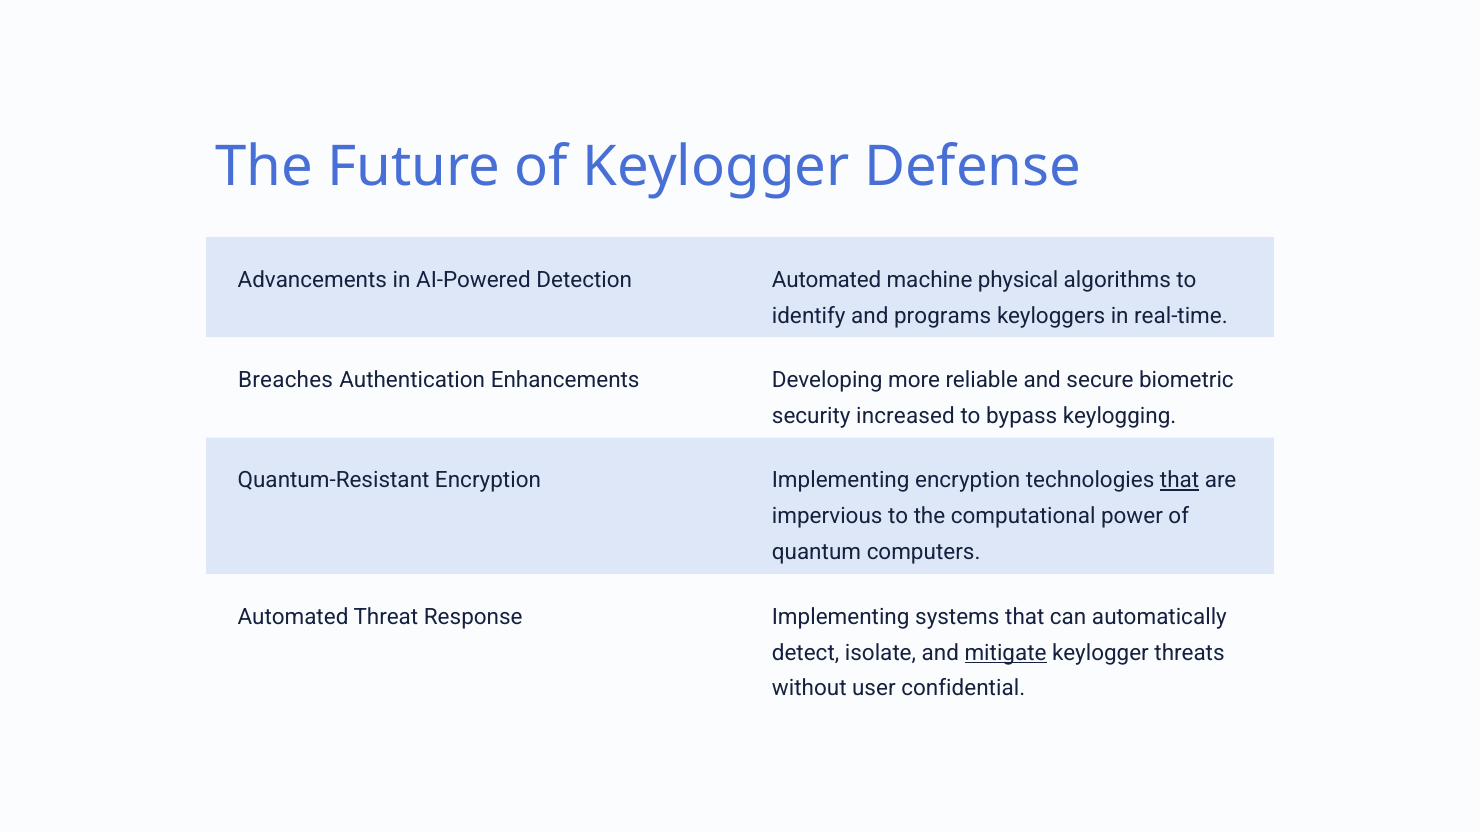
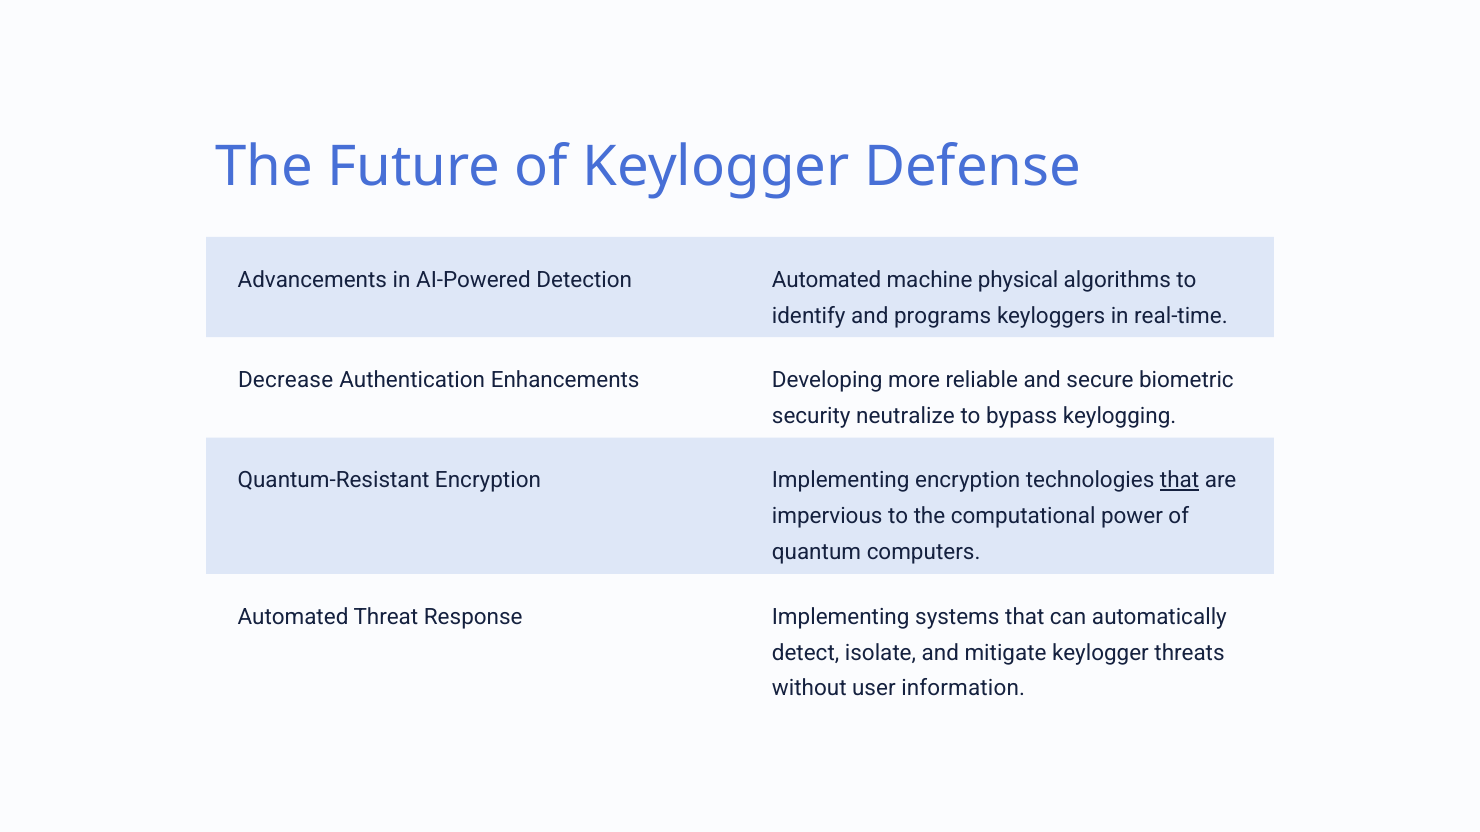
Breaches: Breaches -> Decrease
increased: increased -> neutralize
mitigate underline: present -> none
confidential: confidential -> information
